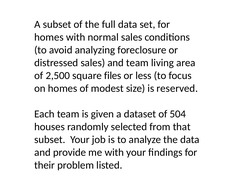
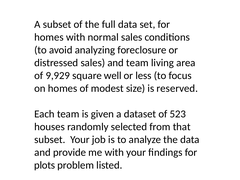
2,500: 2,500 -> 9,929
files: files -> well
504: 504 -> 523
their: their -> plots
